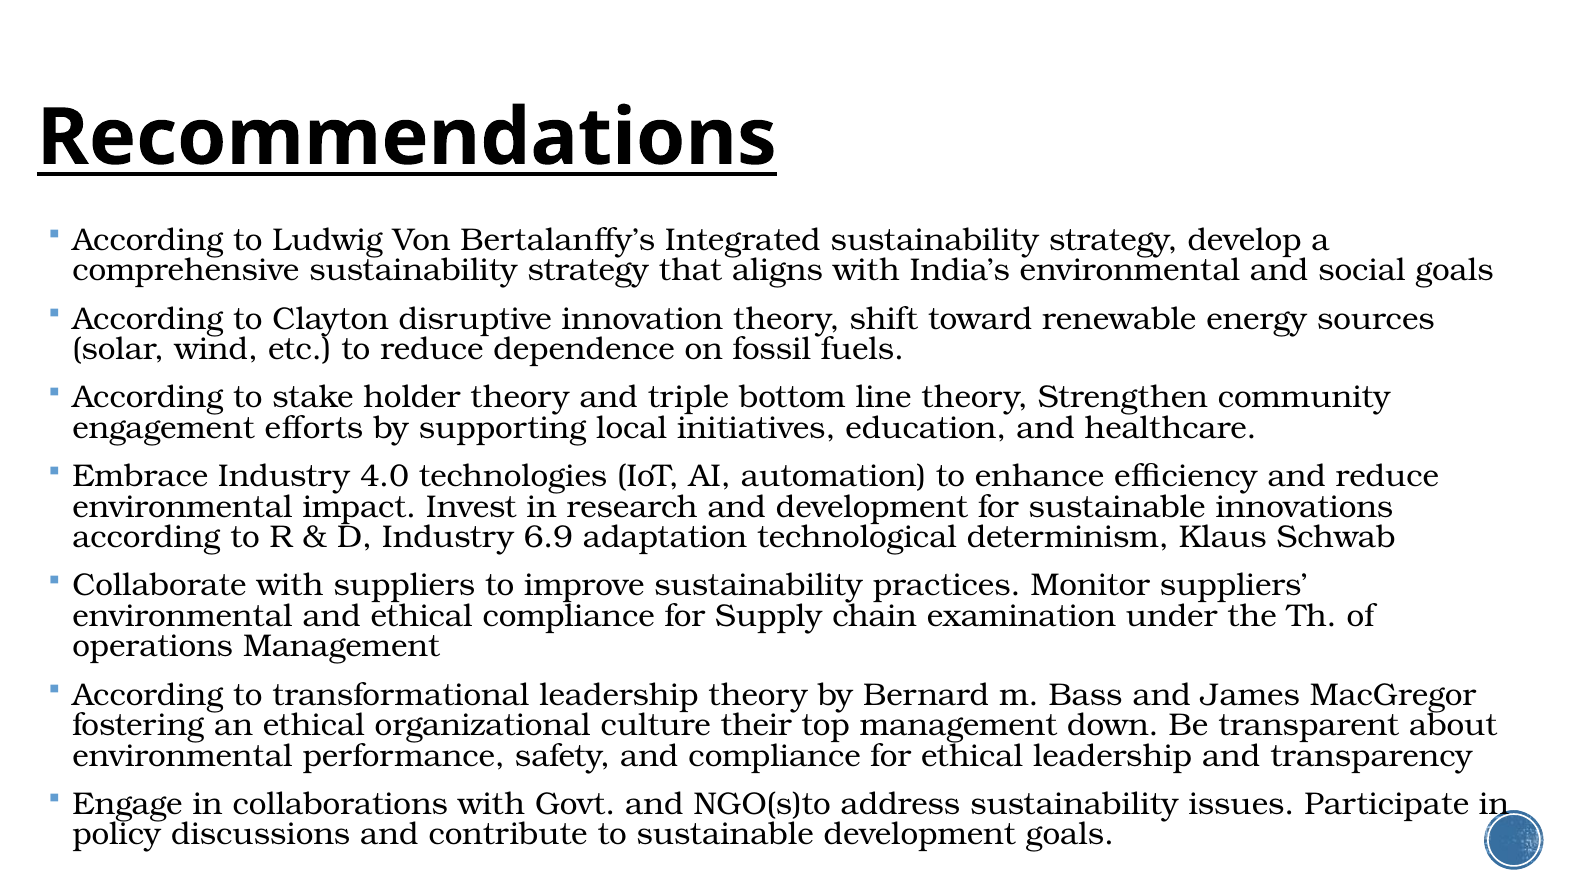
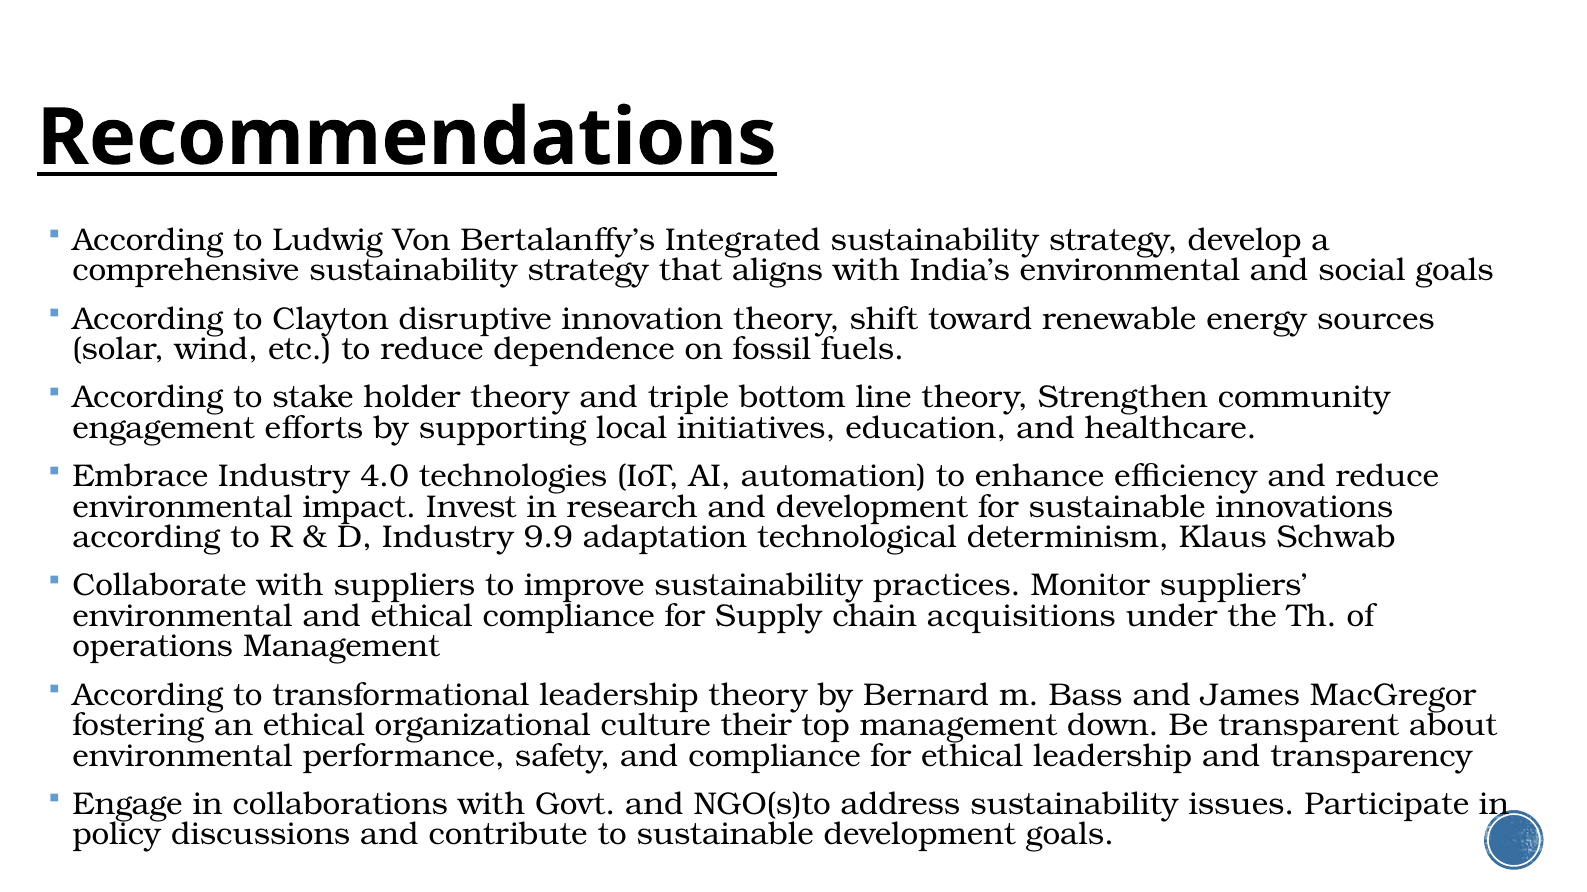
6.9: 6.9 -> 9.9
examination: examination -> acquisitions
